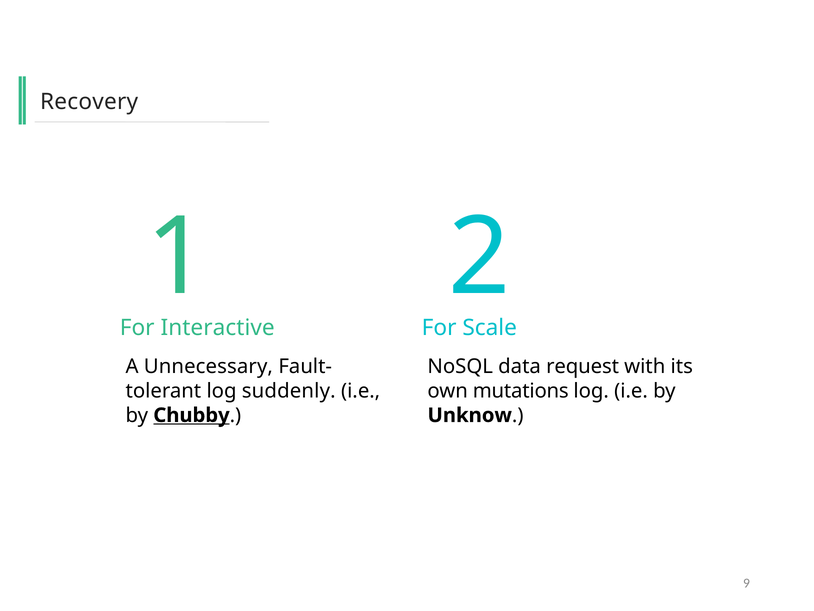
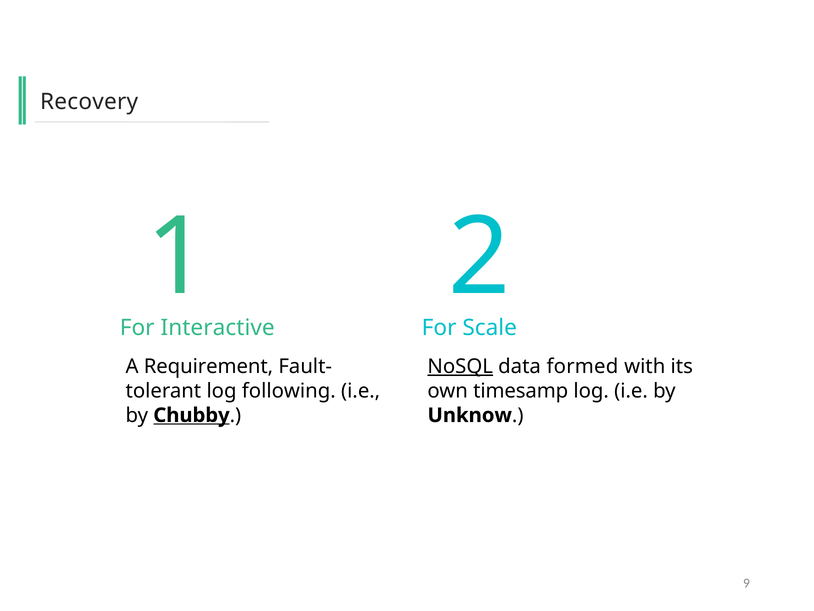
Unnecessary: Unnecessary -> Requirement
NoSQL underline: none -> present
request: request -> formed
suddenly: suddenly -> following
mutations: mutations -> timesamp
